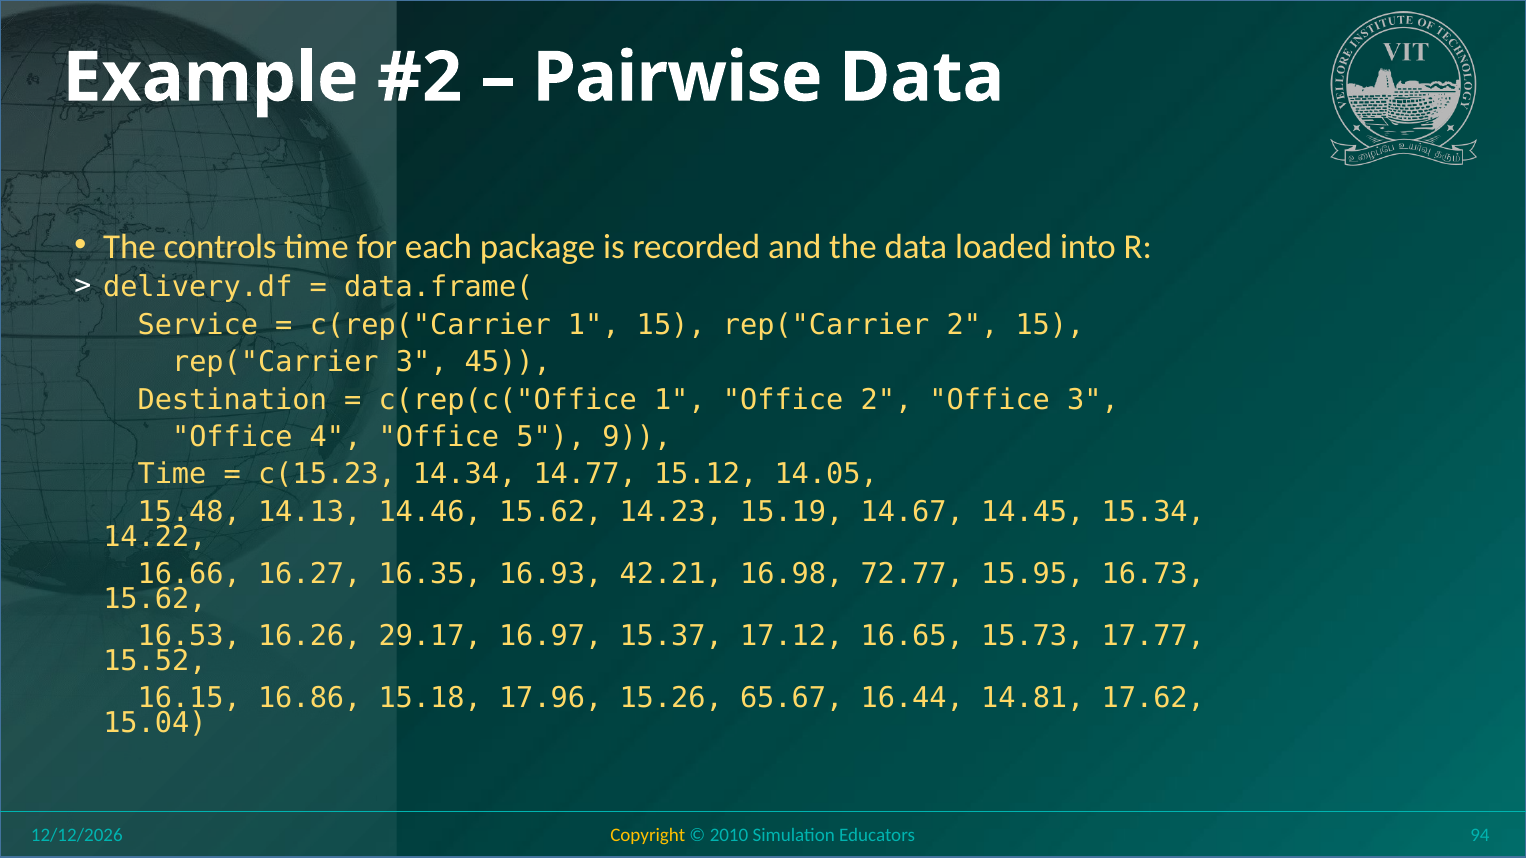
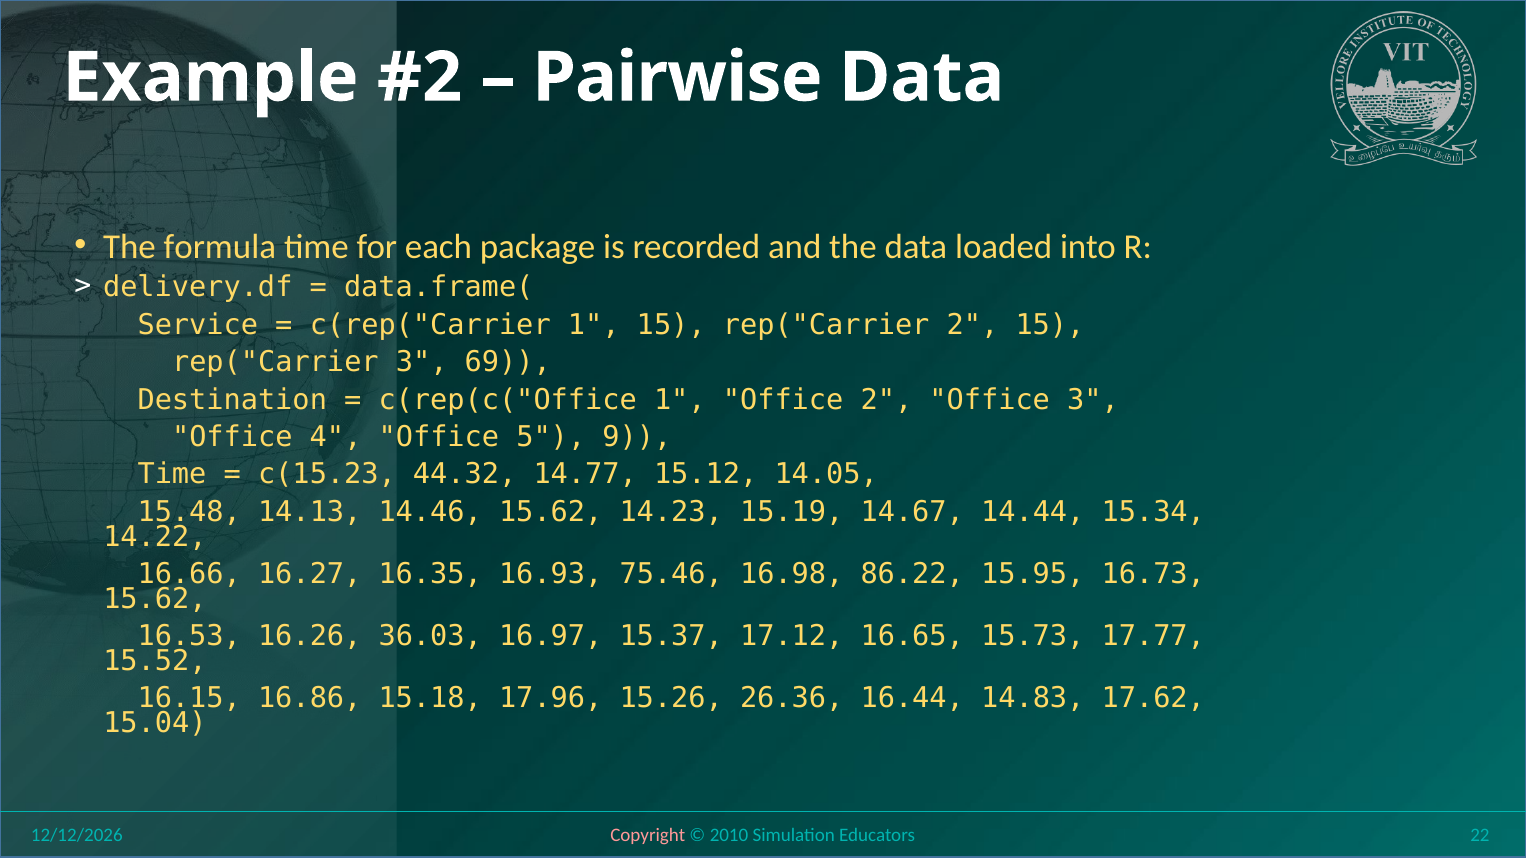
controls: controls -> formula
45: 45 -> 69
14.34: 14.34 -> 44.32
14.45: 14.45 -> 14.44
42.21: 42.21 -> 75.46
72.77: 72.77 -> 86.22
29.17: 29.17 -> 36.03
65.67: 65.67 -> 26.36
14.81: 14.81 -> 14.83
Copyright colour: yellow -> pink
94: 94 -> 22
